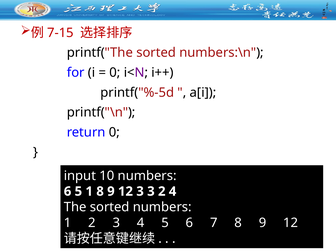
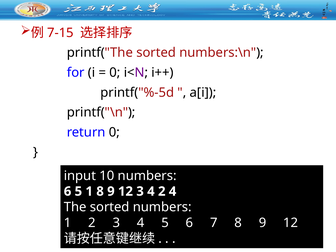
12 3 3: 3 -> 4
